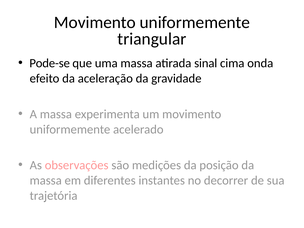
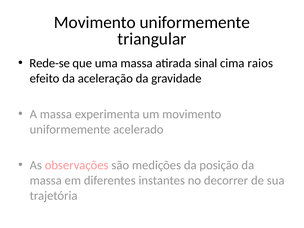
Pode-se: Pode-se -> Rede-se
onda: onda -> raios
